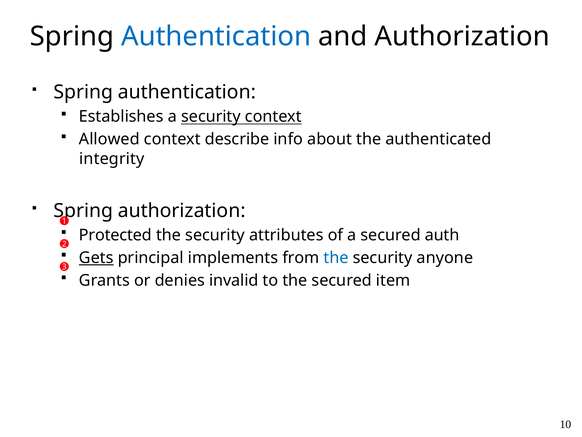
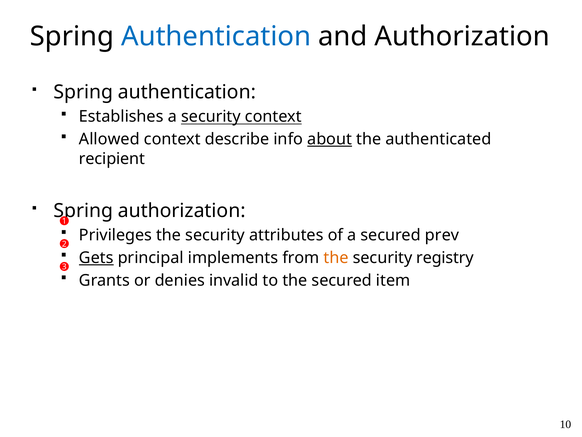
about underline: none -> present
integrity: integrity -> recipient
Protected: Protected -> Privileges
auth: auth -> prev
the at (336, 257) colour: blue -> orange
anyone: anyone -> registry
